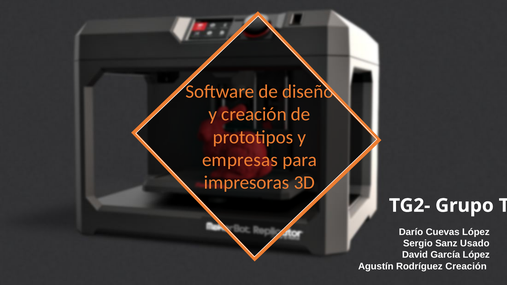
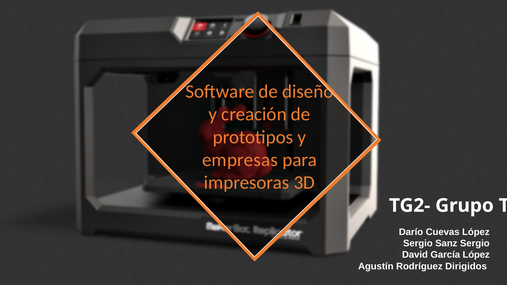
Sanz Usado: Usado -> Sergio
Rodríguez Creación: Creación -> Dirigidos
